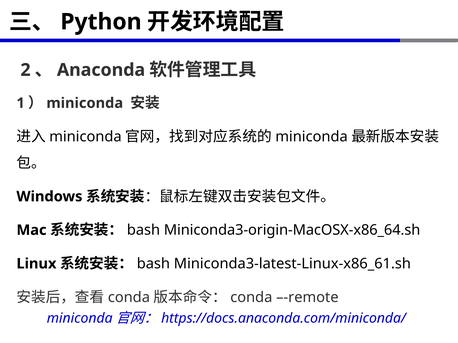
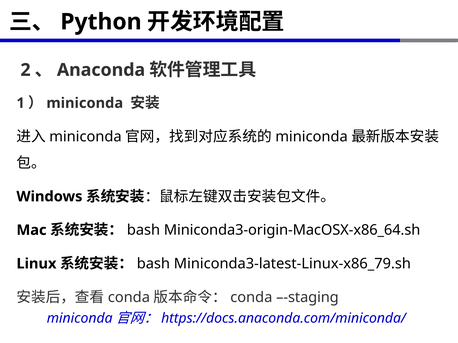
Miniconda3-latest-Linux-x86_61.sh: Miniconda3-latest-Linux-x86_61.sh -> Miniconda3-latest-Linux-x86_79.sh
–-remote: –-remote -> –-staging
